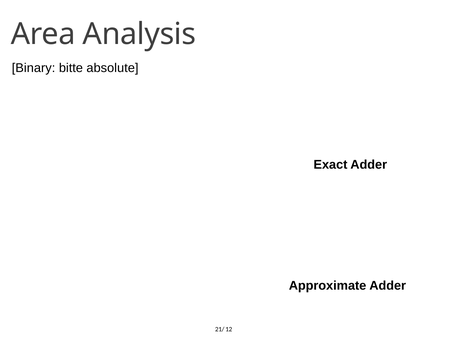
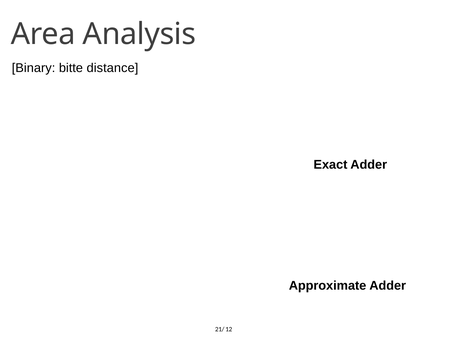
absolute: absolute -> distance
